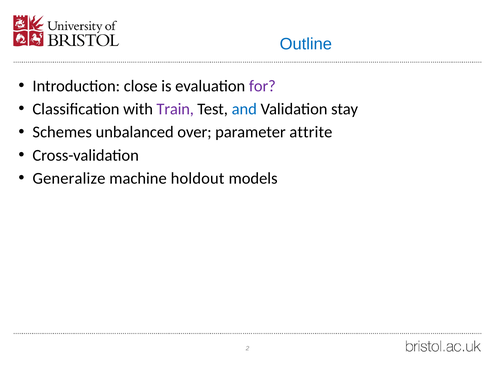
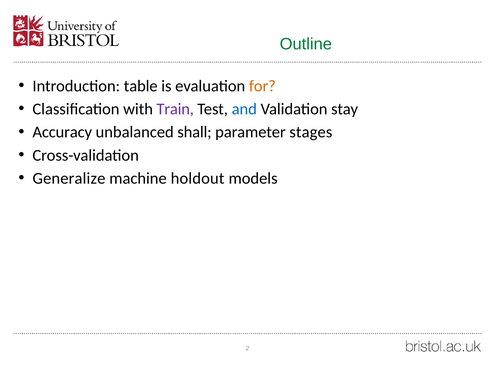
Outline colour: blue -> green
close: close -> table
for colour: purple -> orange
Schemes: Schemes -> Accuracy
over: over -> shall
attrite: attrite -> stages
